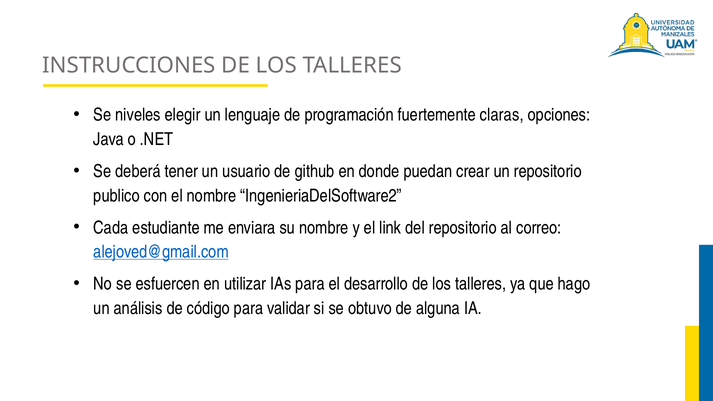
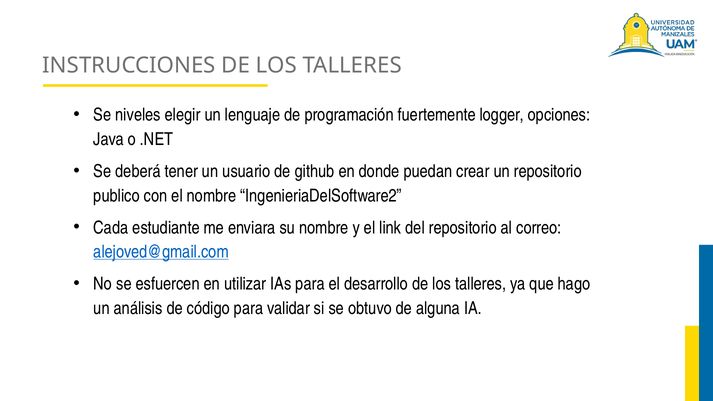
claras: claras -> logger
